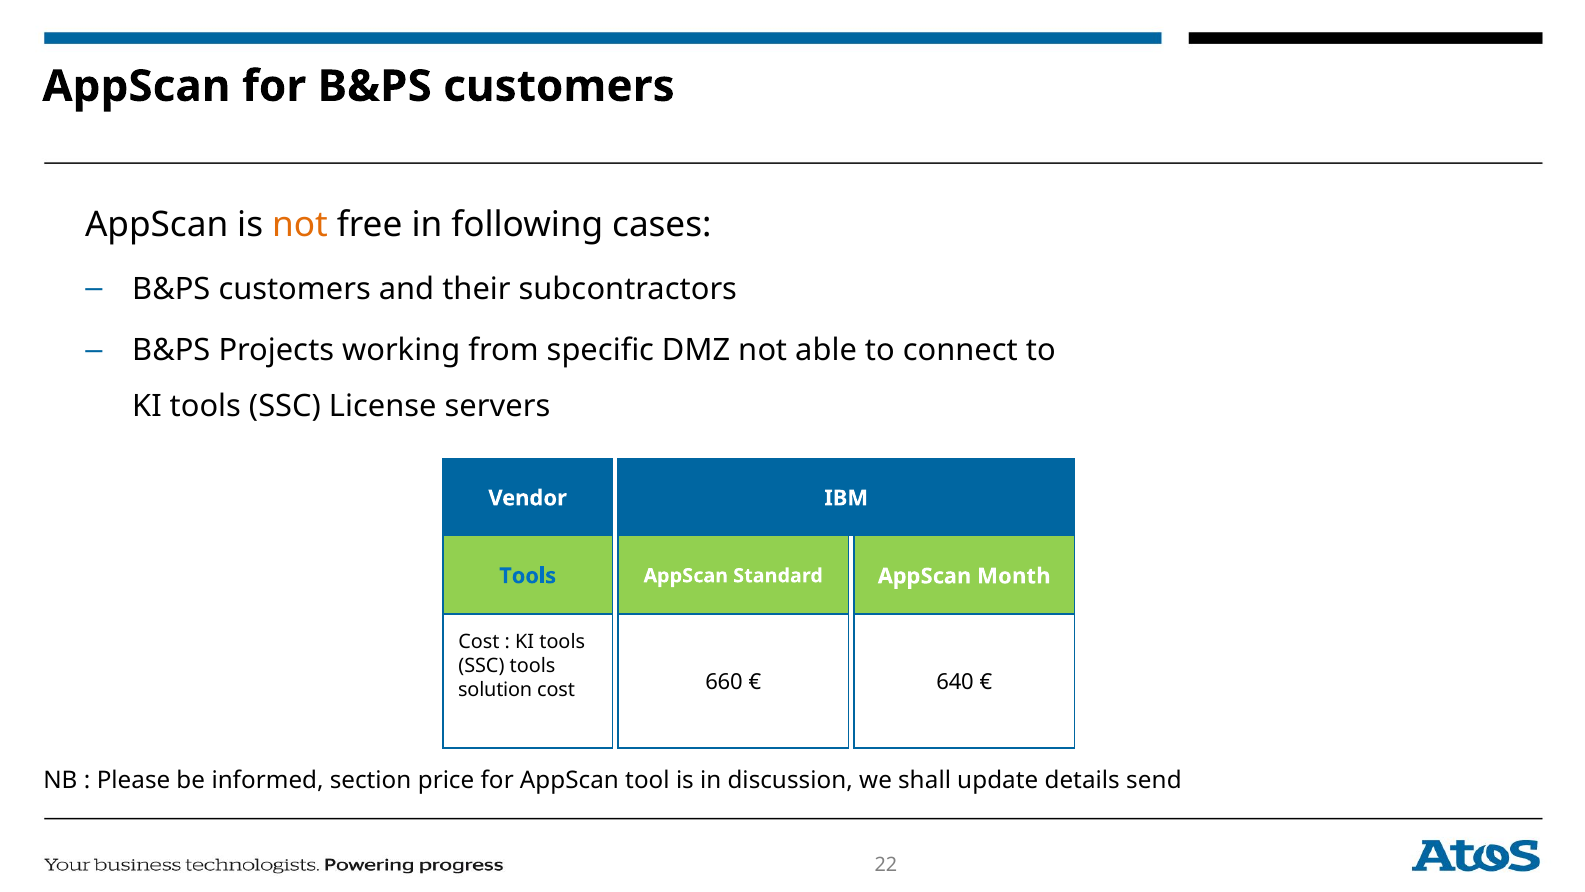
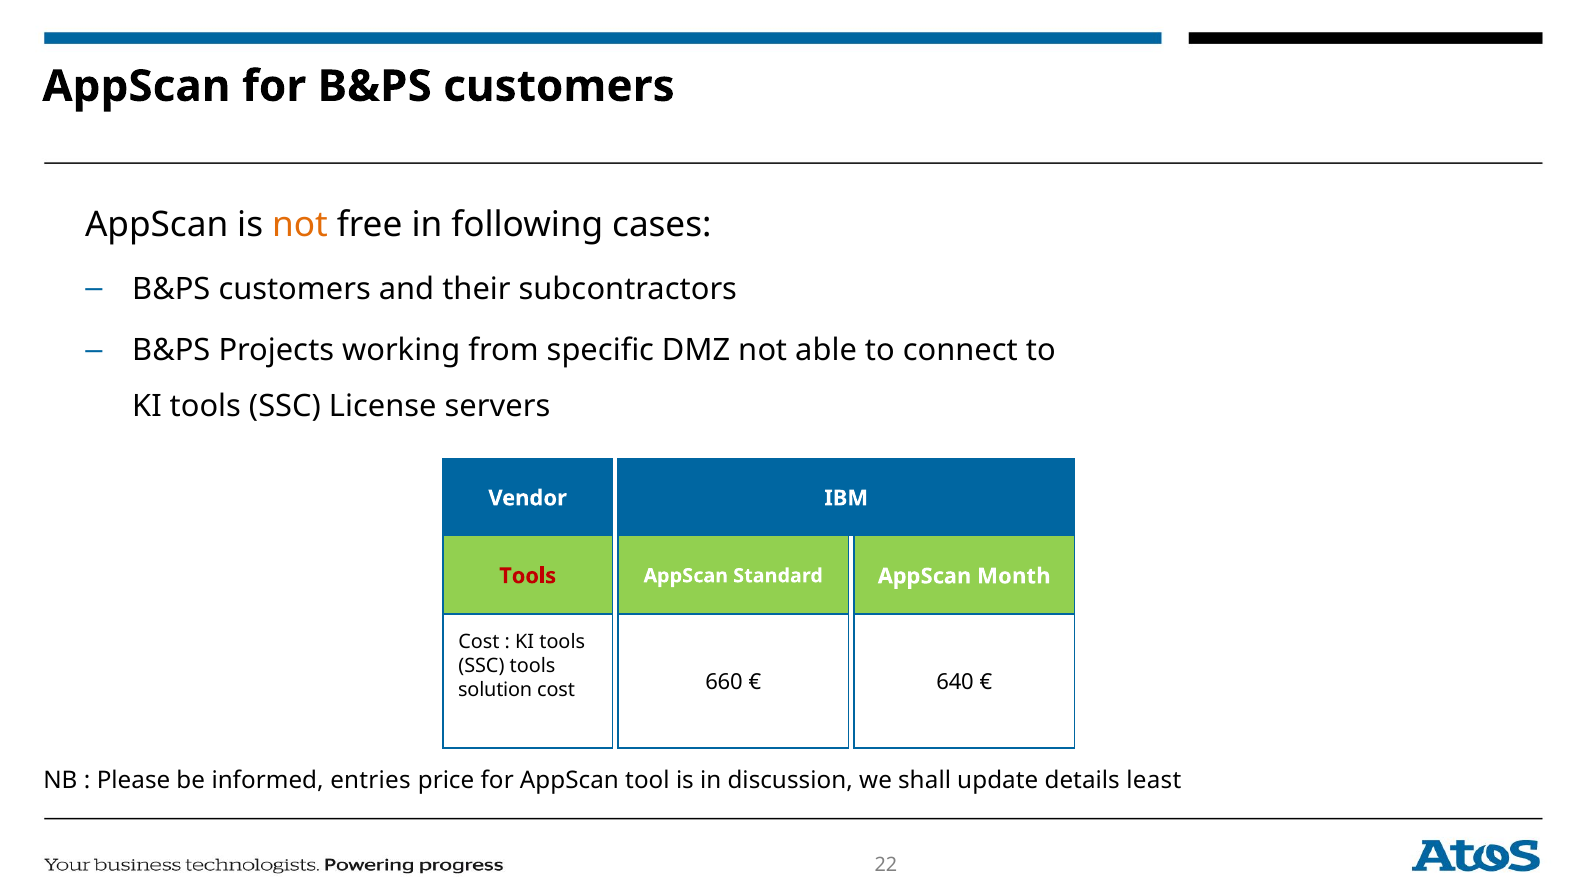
Tools at (528, 576) colour: blue -> red
section: section -> entries
send: send -> least
